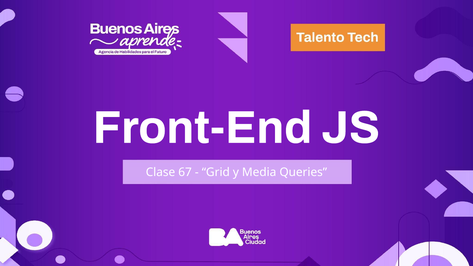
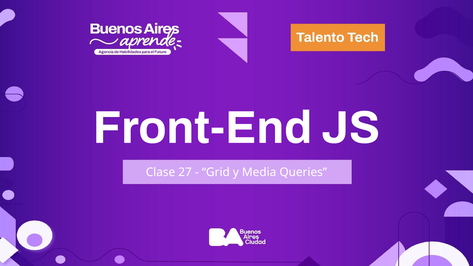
67: 67 -> 27
